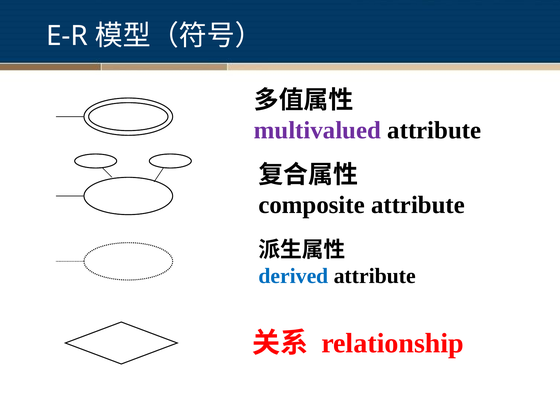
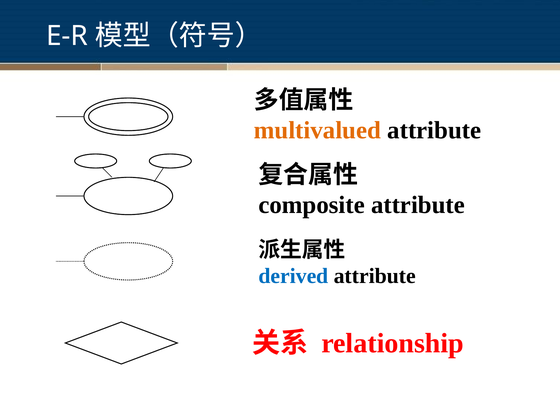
multivalued colour: purple -> orange
